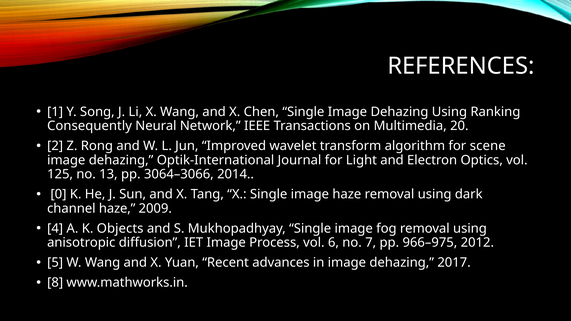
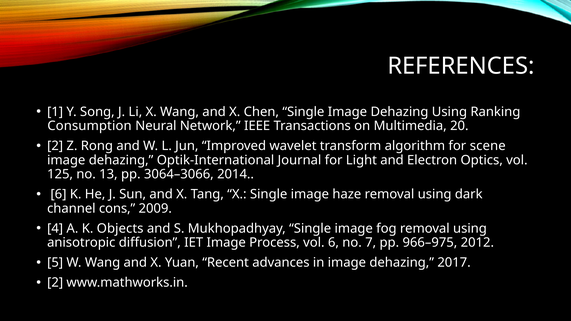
Consequently: Consequently -> Consumption
0 at (58, 194): 0 -> 6
channel haze: haze -> cons
8 at (55, 283): 8 -> 2
